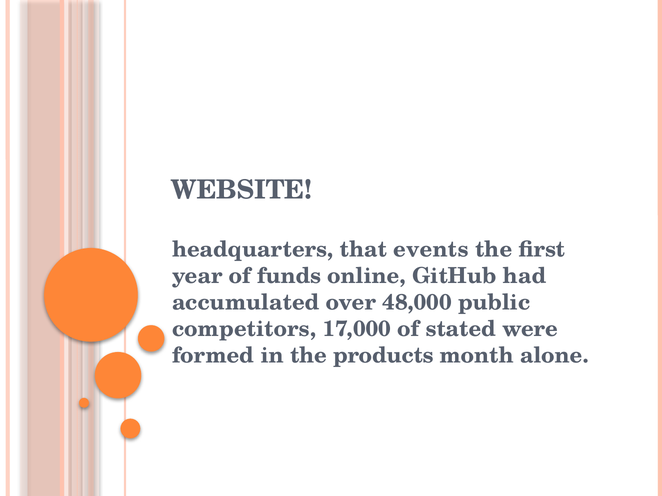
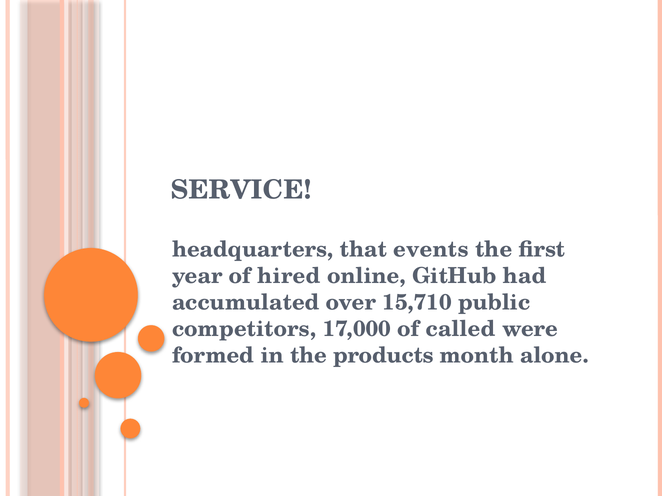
WEBSITE: WEBSITE -> SERVICE
funds: funds -> hired
48,000: 48,000 -> 15,710
stated: stated -> called
